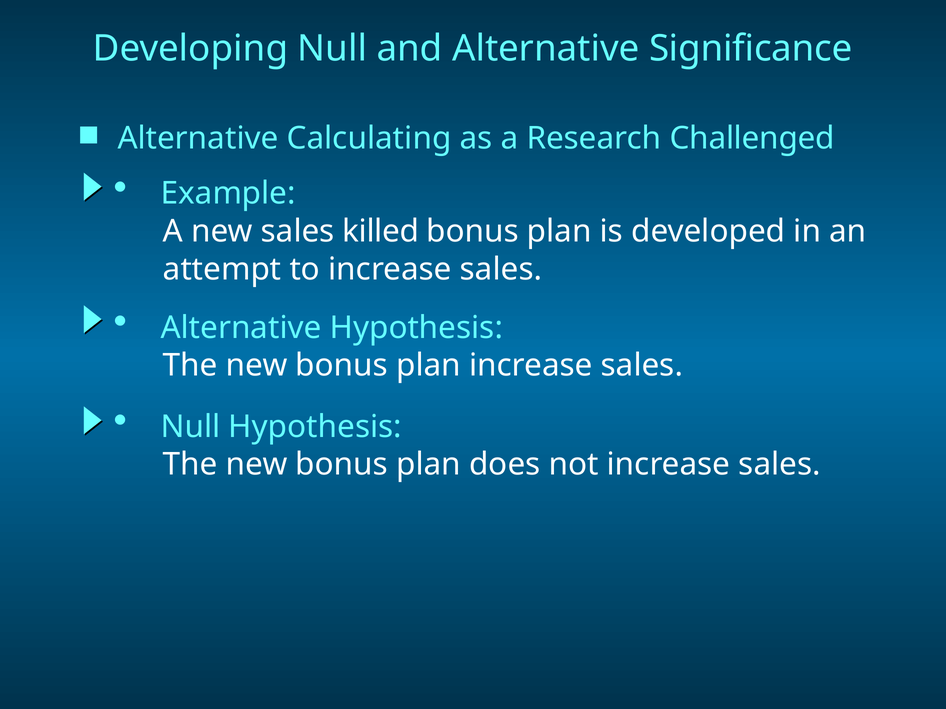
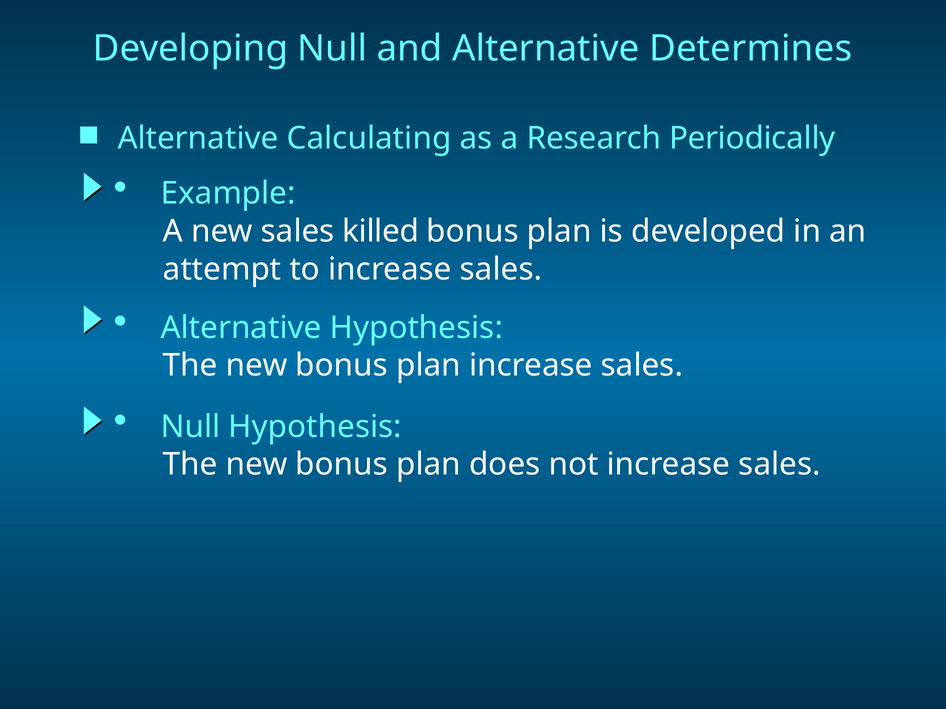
Significance: Significance -> Determines
Challenged: Challenged -> Periodically
